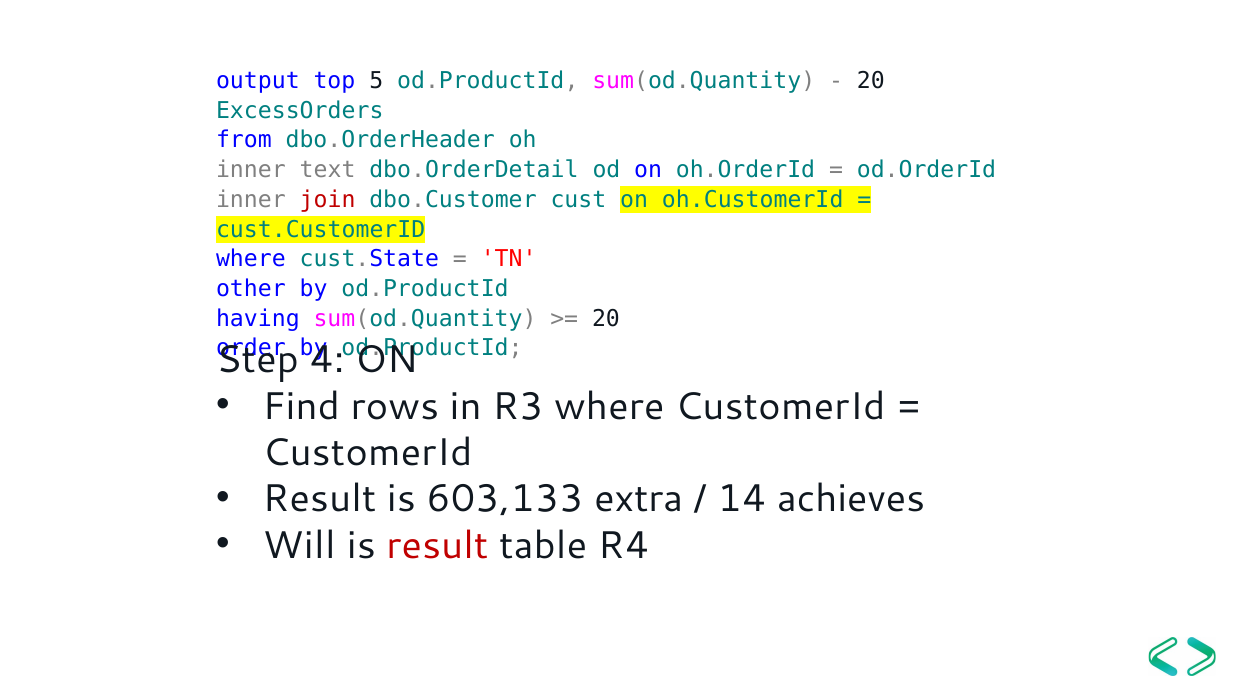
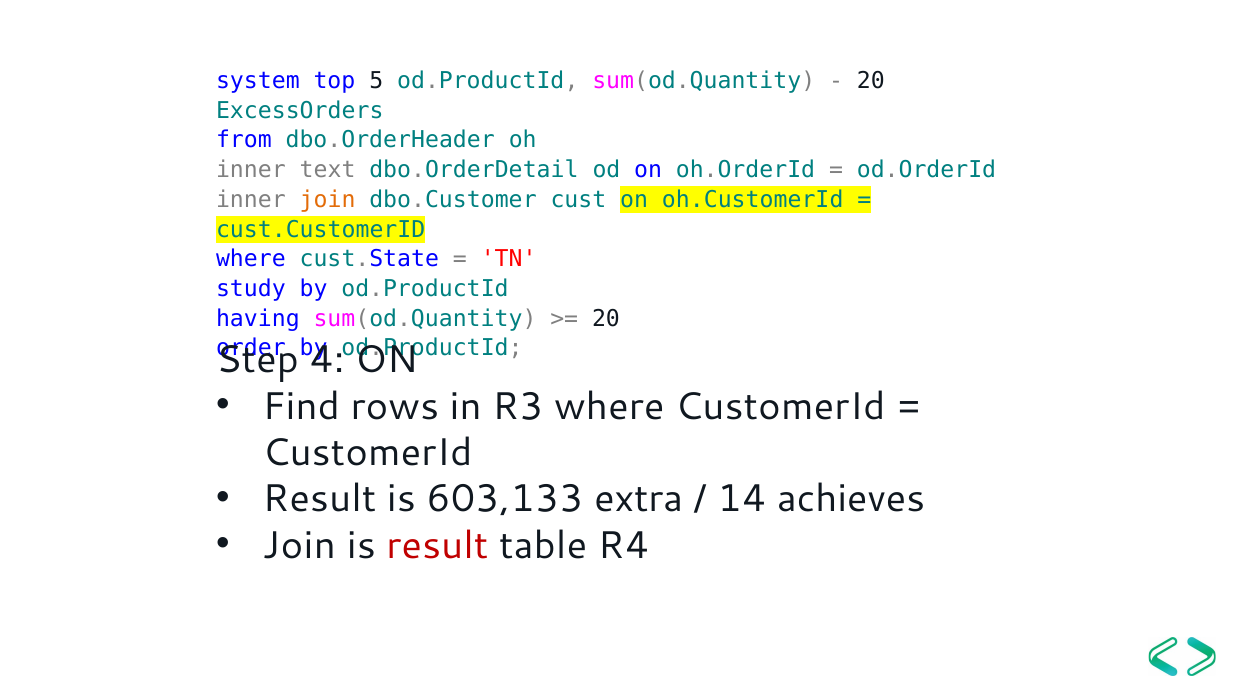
output: output -> system
join at (328, 200) colour: red -> orange
other: other -> study
Will at (299, 545): Will -> Join
